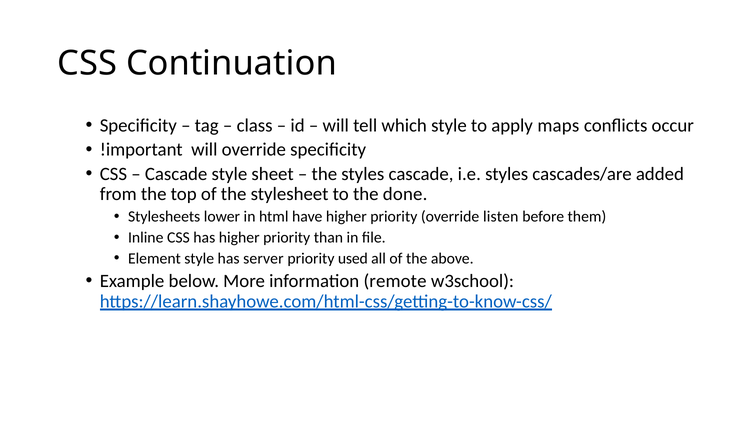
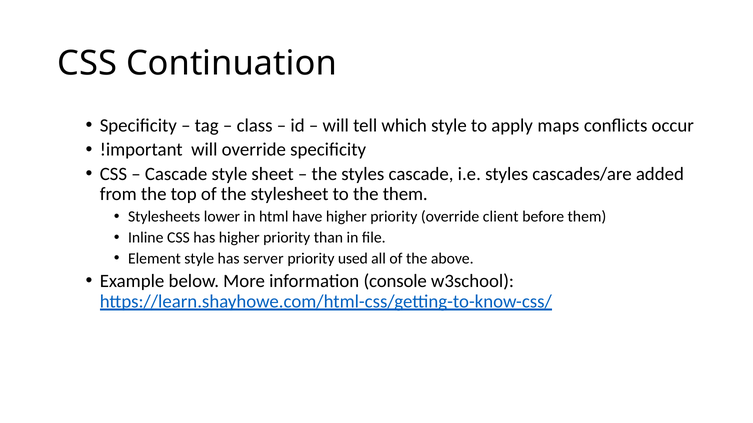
the done: done -> them
listen: listen -> client
remote: remote -> console
